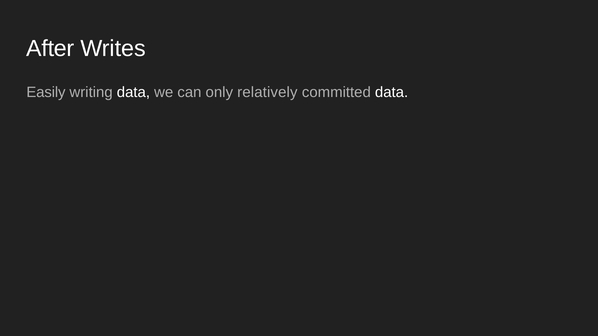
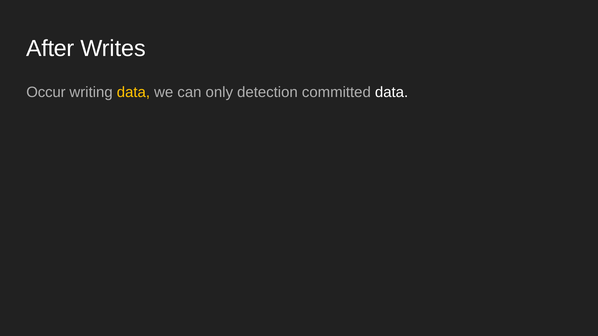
Easily: Easily -> Occur
data at (133, 92) colour: white -> yellow
relatively: relatively -> detection
